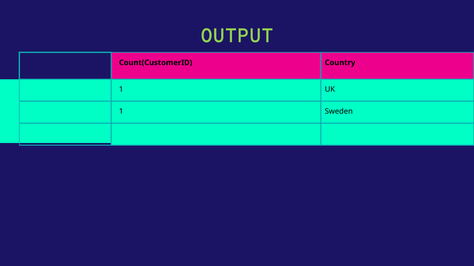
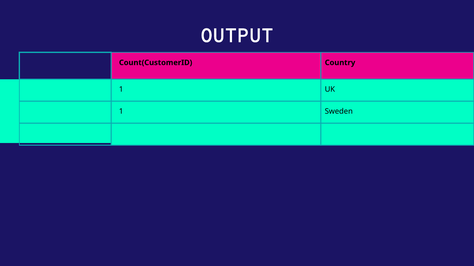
OUTPUT colour: light green -> white
